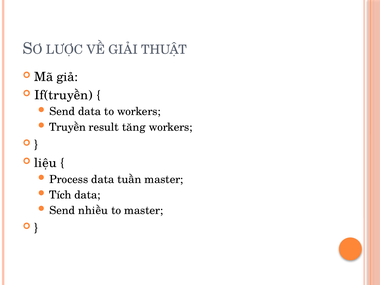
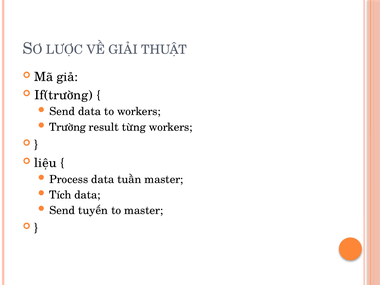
If(truyền: If(truyền -> If(trường
Truyền: Truyền -> Trường
tăng: tăng -> từng
nhiều: nhiều -> tuyến
